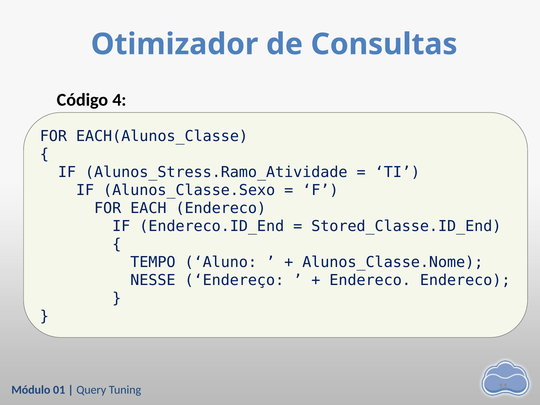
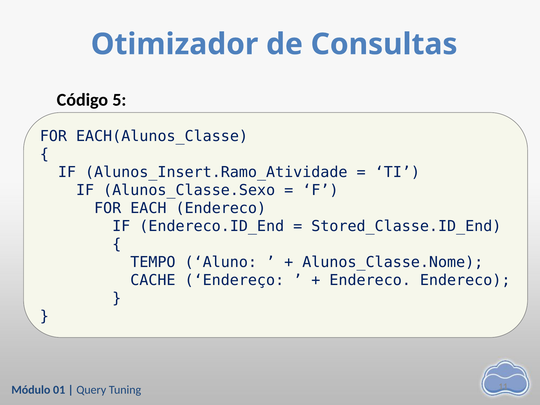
4: 4 -> 5
Alunos_Stress.Ramo_Atividade: Alunos_Stress.Ramo_Atividade -> Alunos_Insert.Ramo_Atividade
NESSE: NESSE -> CACHE
